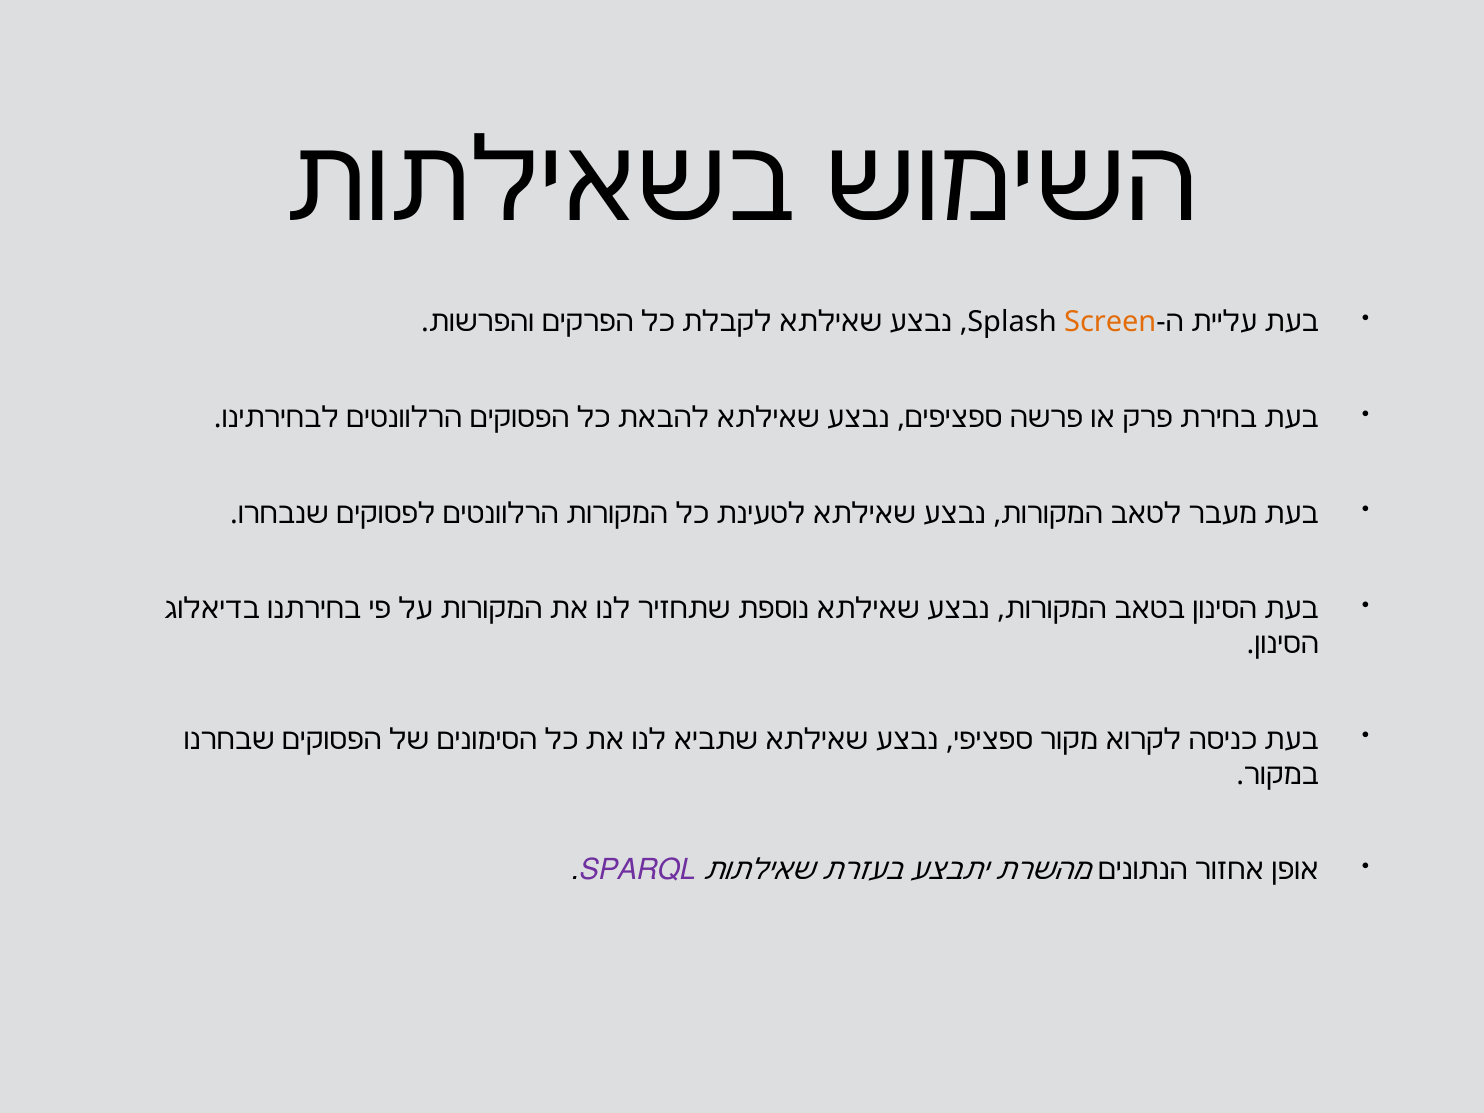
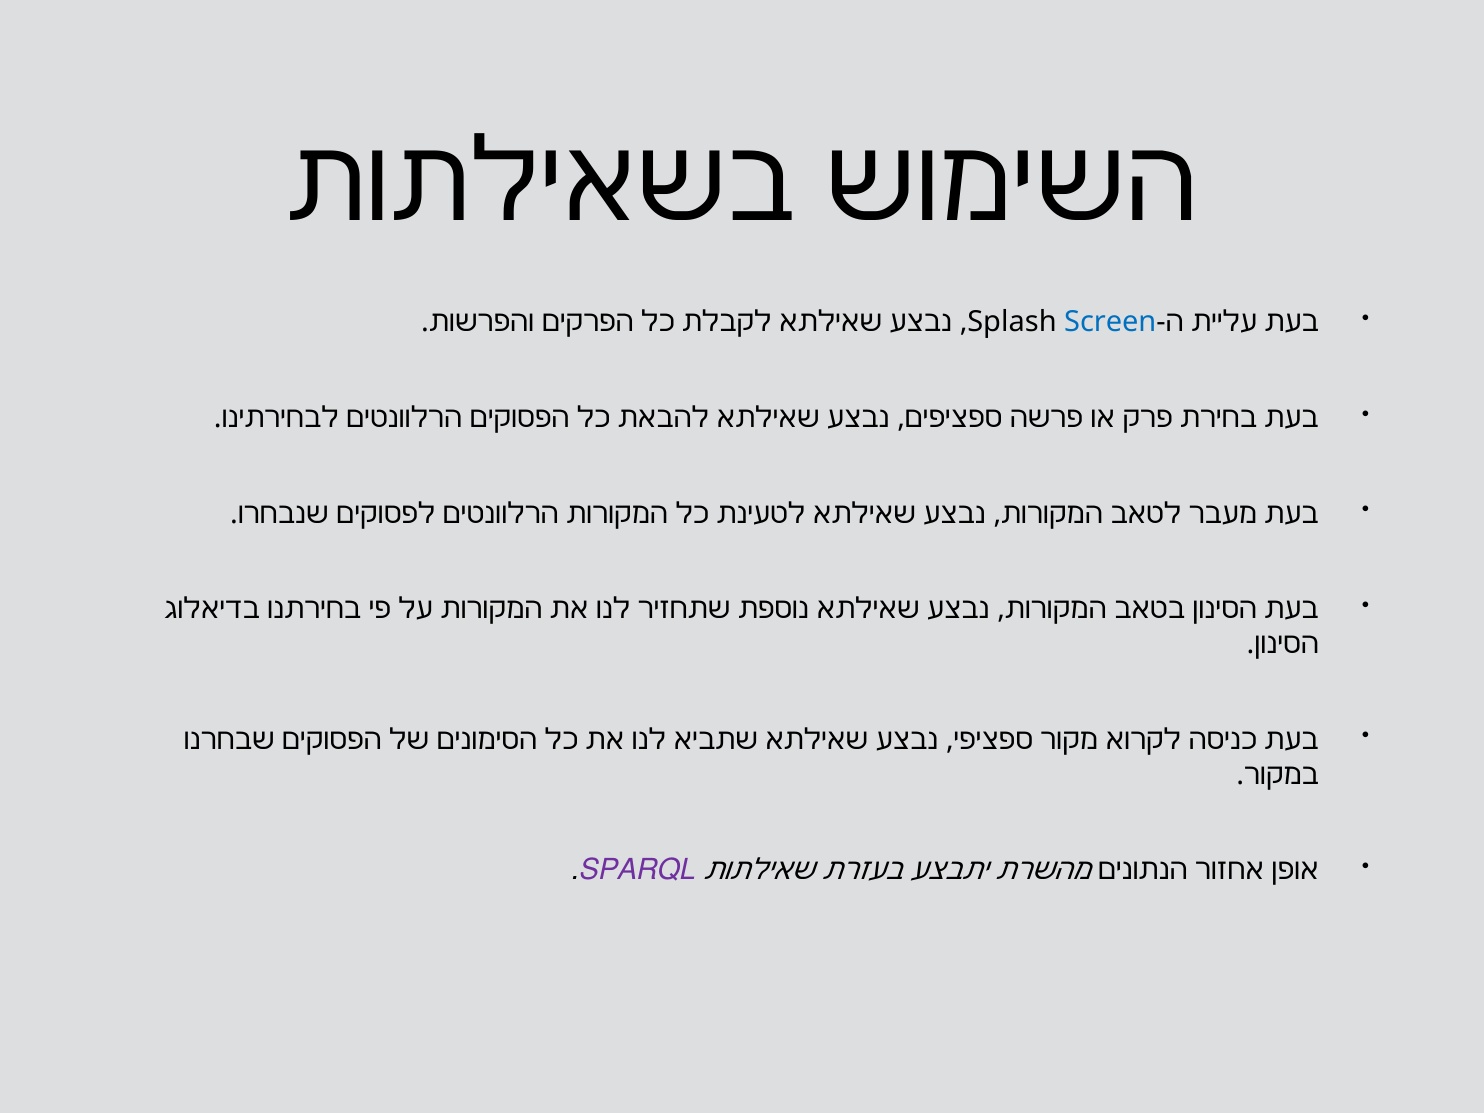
Screen colour: orange -> blue
